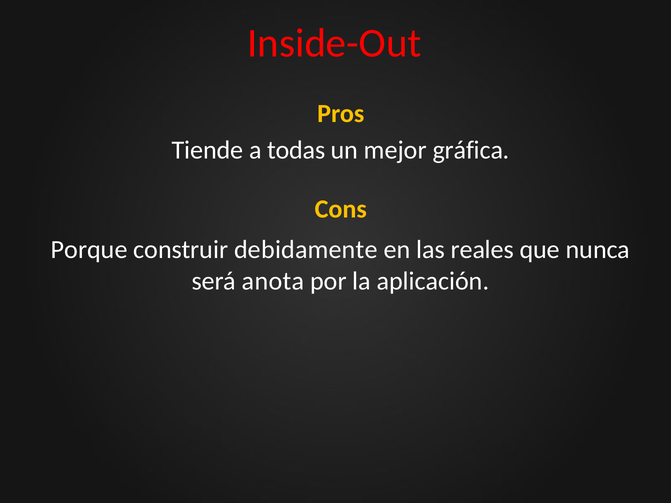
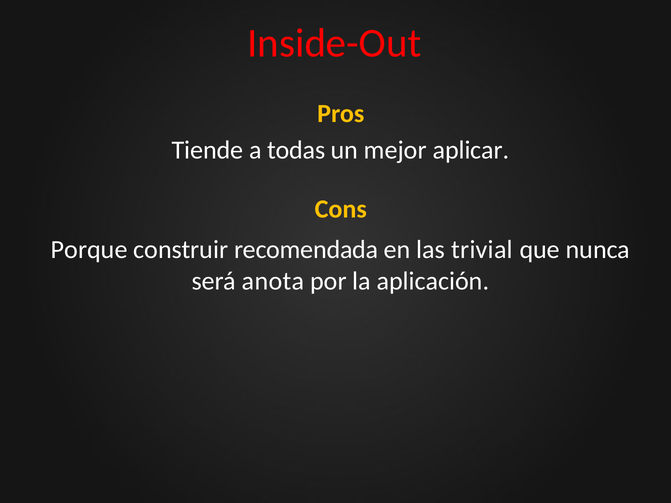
gráfica: gráfica -> aplicar
debidamente: debidamente -> recomendada
reales: reales -> trivial
